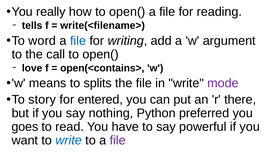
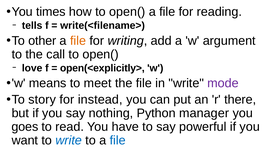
really: really -> times
word: word -> other
file at (78, 41) colour: blue -> orange
open(<contains>: open(<contains> -> open(<explicitly>
splits: splits -> meet
entered: entered -> instead
preferred: preferred -> manager
file at (118, 140) colour: purple -> blue
